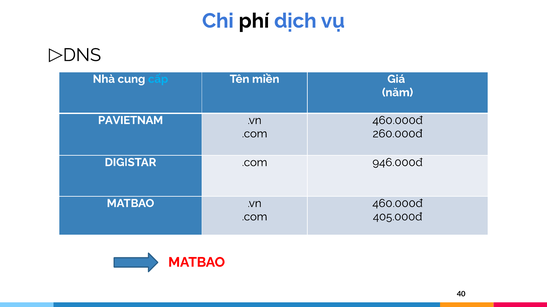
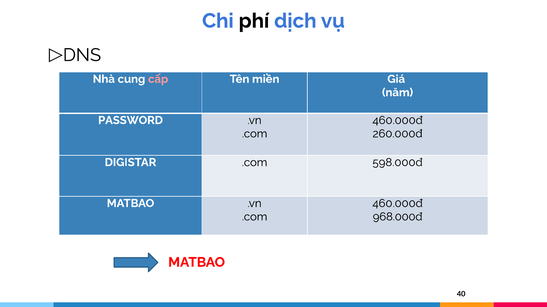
cấp colour: light blue -> pink
PAVIETNAM: PAVIETNAM -> PASSWORD
946.000đ: 946.000đ -> 598.000đ
405.000đ: 405.000đ -> 968.000đ
